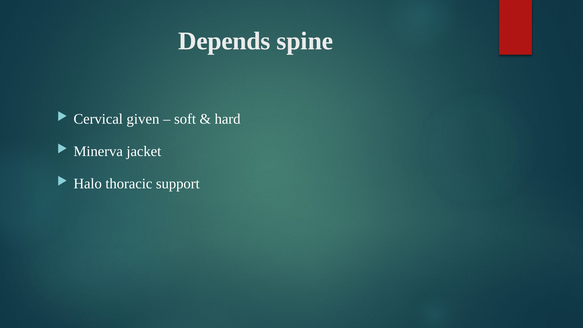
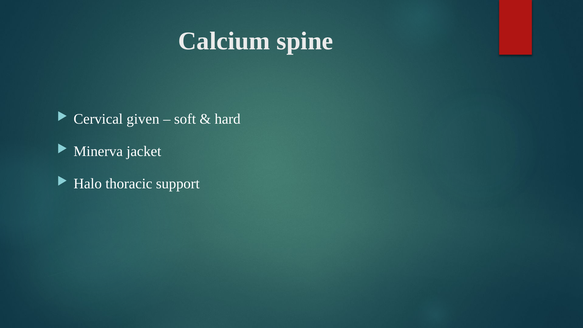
Depends: Depends -> Calcium
